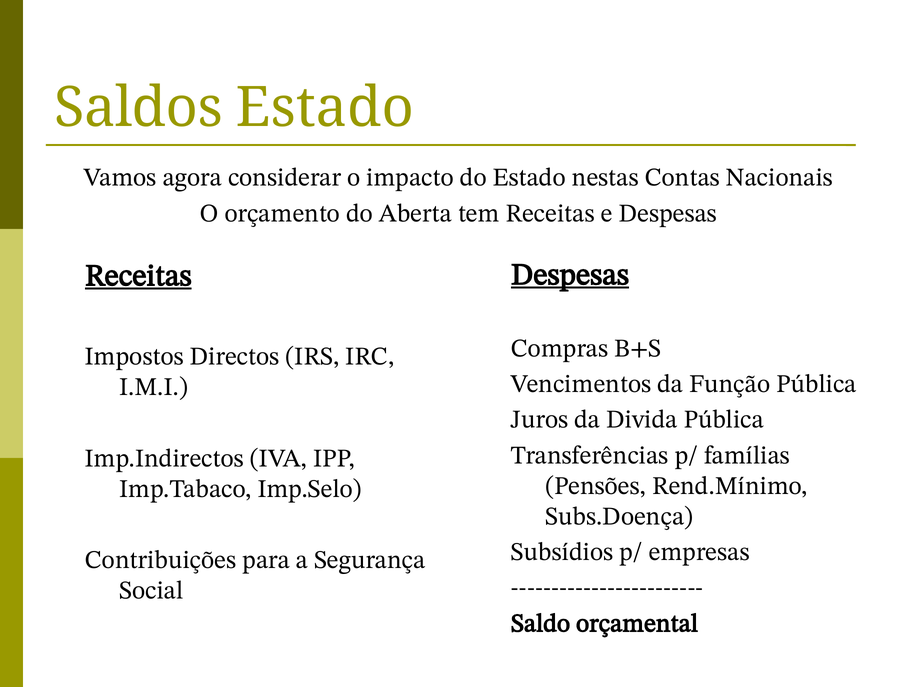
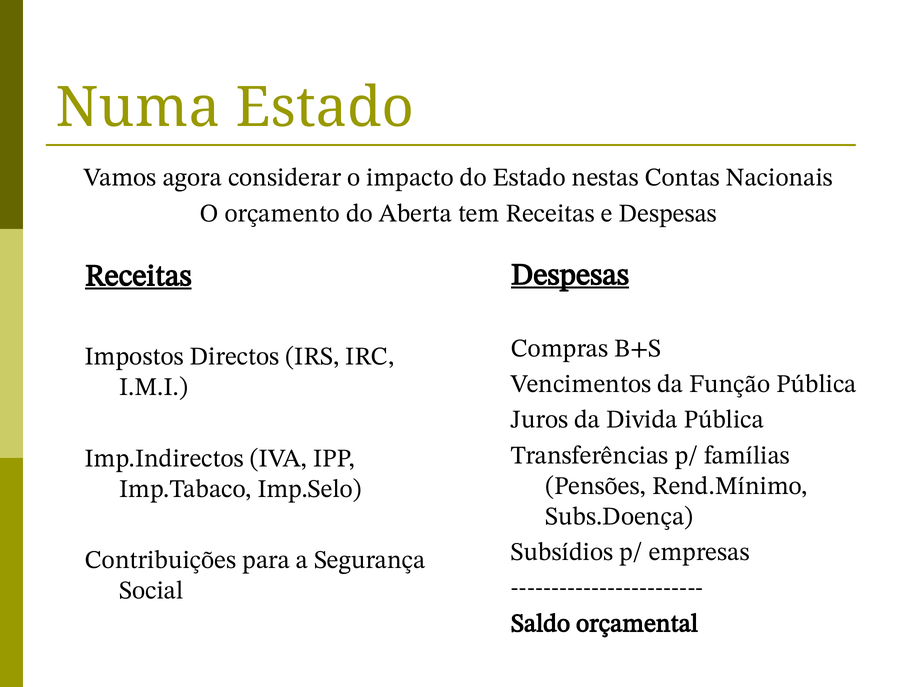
Saldos: Saldos -> Numa
